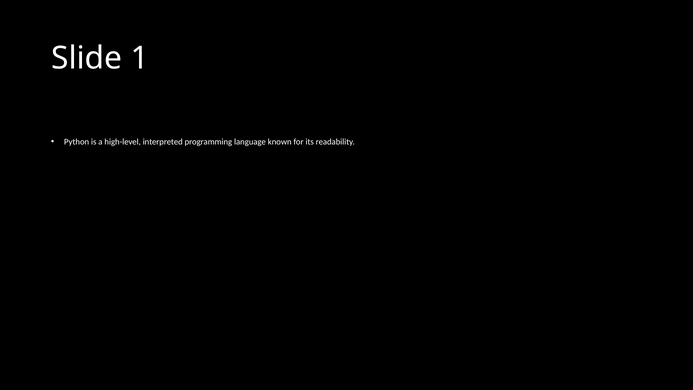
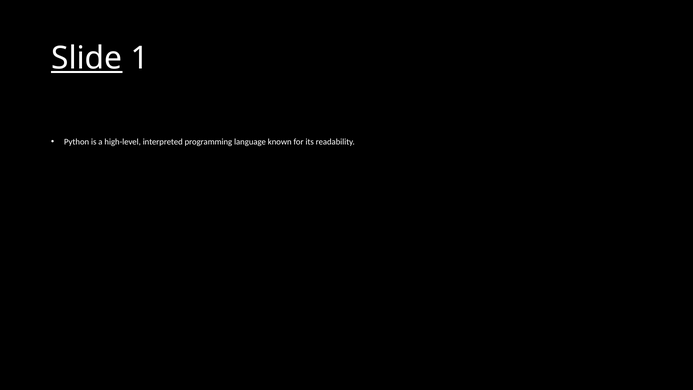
Slide underline: none -> present
